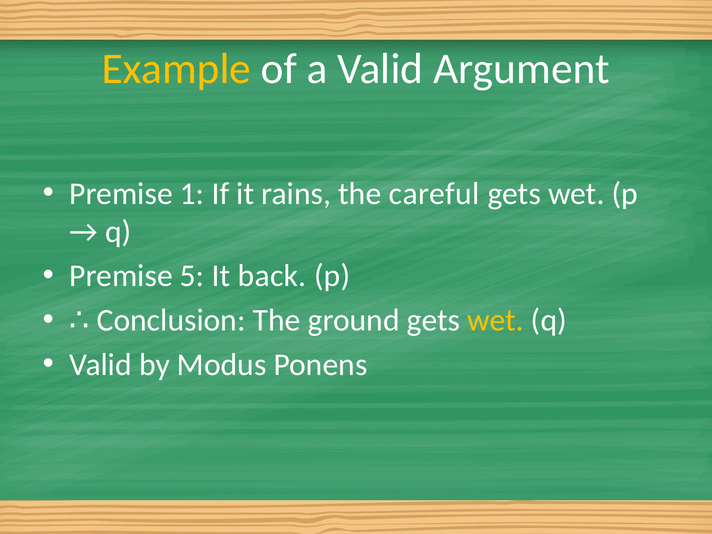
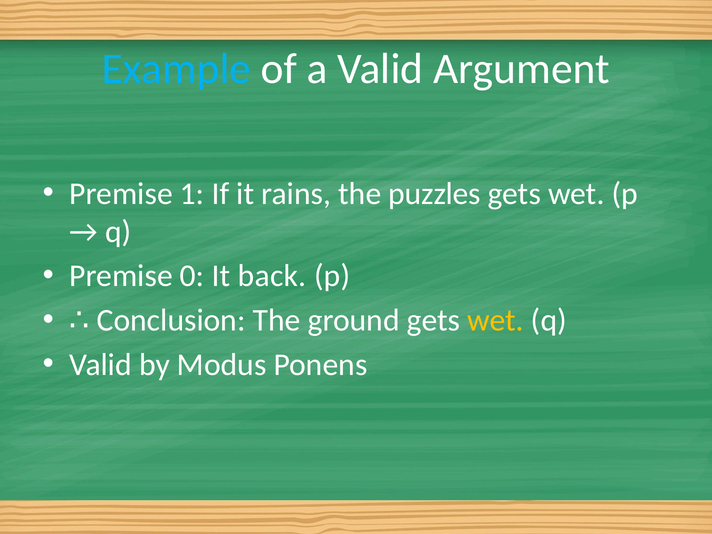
Example colour: yellow -> light blue
careful: careful -> puzzles
5: 5 -> 0
